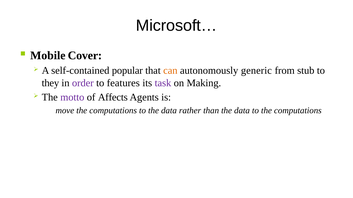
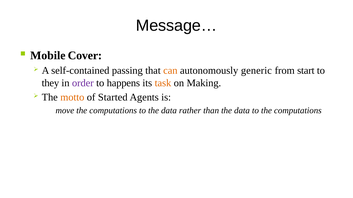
Microsoft…: Microsoft… -> Message…
popular: popular -> passing
stub: stub -> start
features: features -> happens
task colour: purple -> orange
motto colour: purple -> orange
Affects: Affects -> Started
